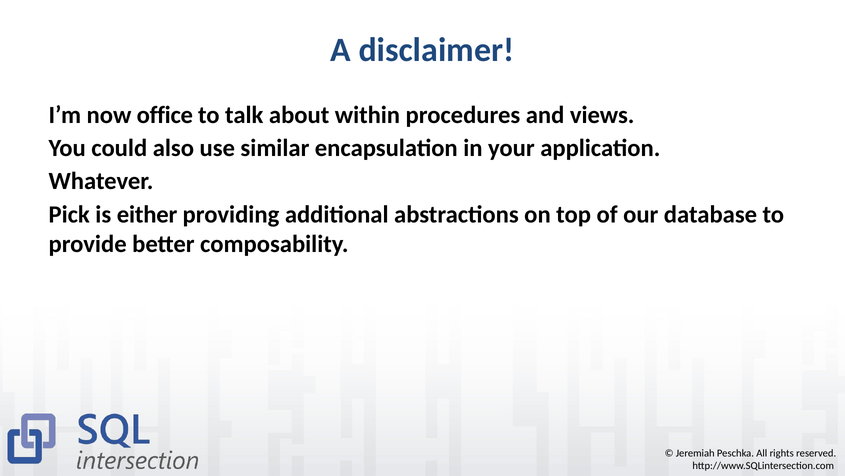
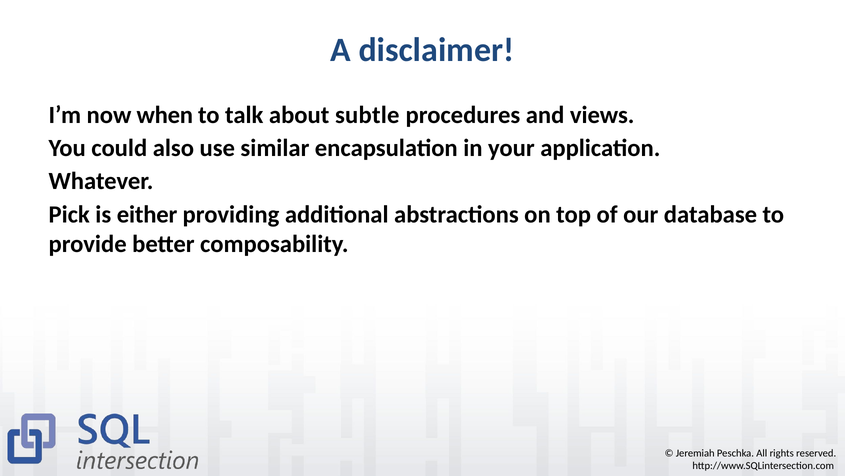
office: office -> when
within: within -> subtle
